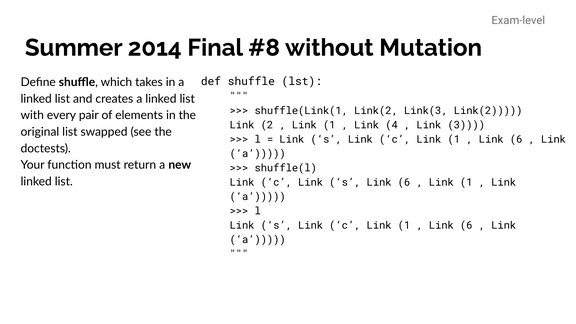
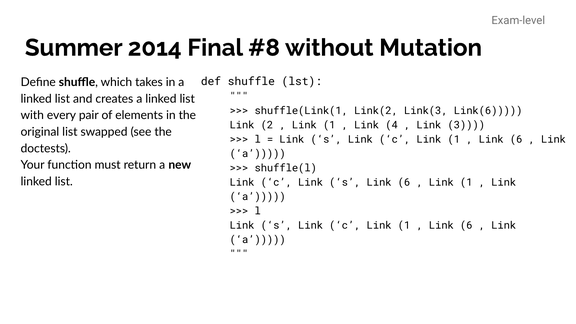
Link(3 Link(2: Link(2 -> Link(6
